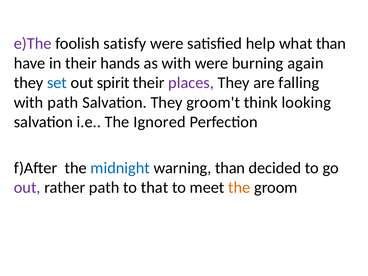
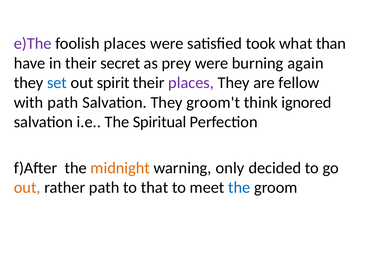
foolish satisfy: satisfy -> places
help: help -> took
hands: hands -> secret
as with: with -> prey
falling: falling -> fellow
looking: looking -> ignored
Ignored: Ignored -> Spiritual
midnight colour: blue -> orange
warning than: than -> only
out at (27, 188) colour: purple -> orange
the at (239, 188) colour: orange -> blue
